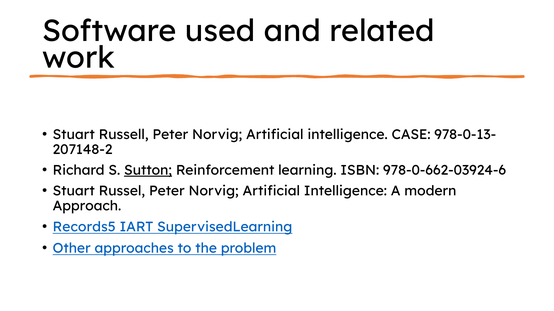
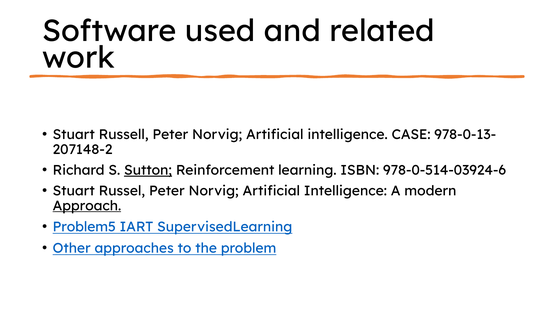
978-0-662-03924-6: 978-0-662-03924-6 -> 978-0-514-03924-6
Approach underline: none -> present
Records5: Records5 -> Problem5
